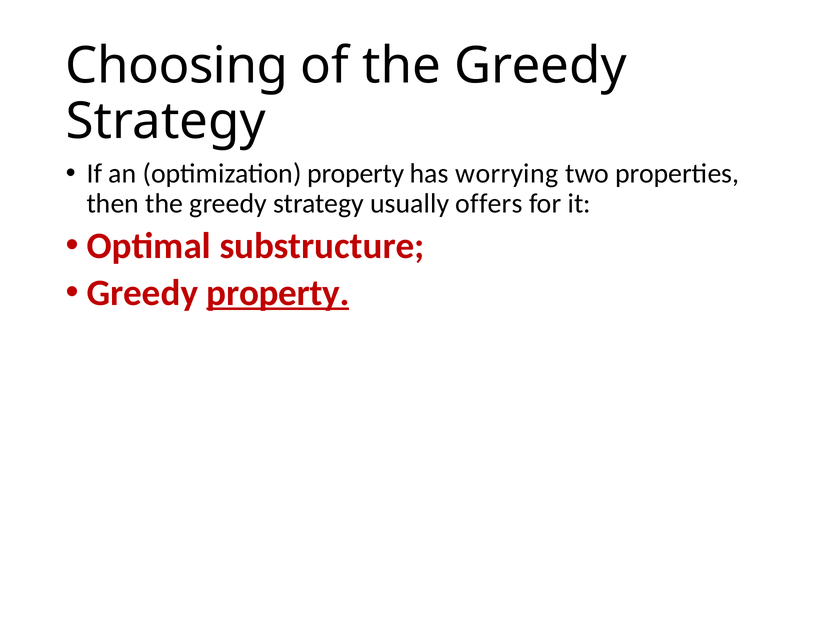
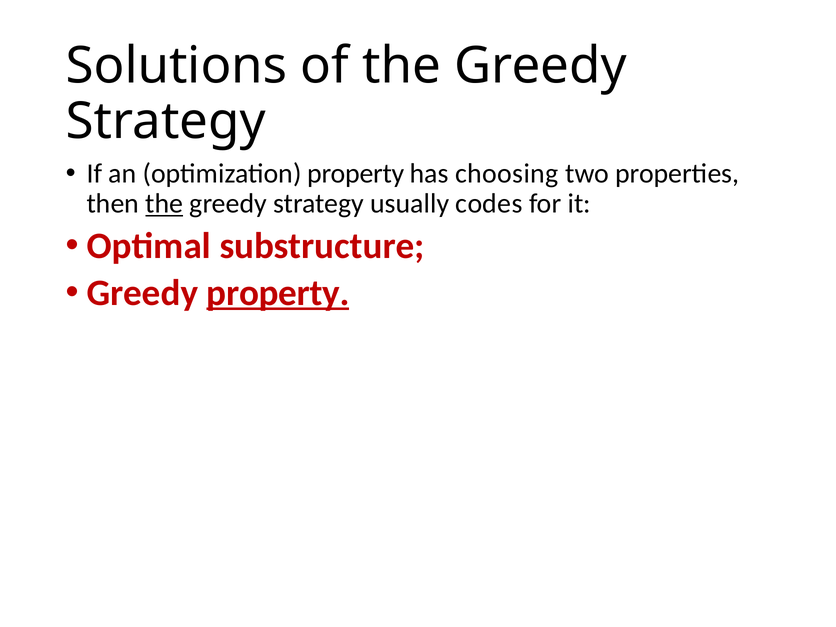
Choosing: Choosing -> Solutions
worrying: worrying -> choosing
the at (164, 204) underline: none -> present
offers: offers -> codes
